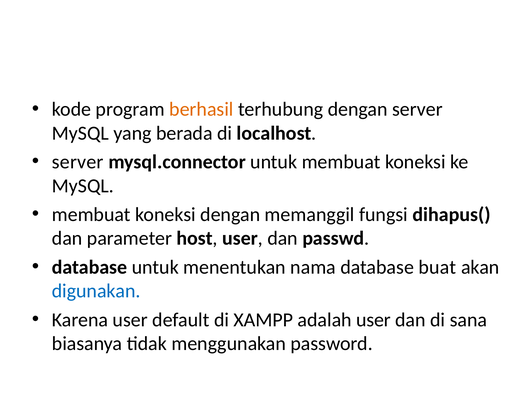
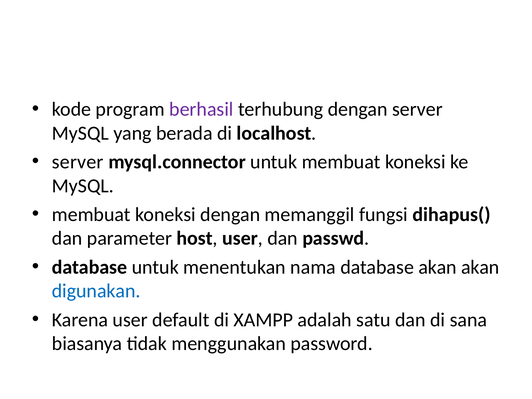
berhasil colour: orange -> purple
database buat: buat -> akan
adalah user: user -> satu
